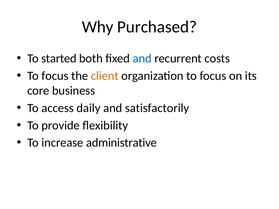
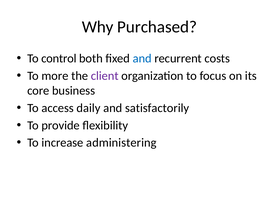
started: started -> control
focus at (55, 76): focus -> more
client colour: orange -> purple
administrative: administrative -> administering
